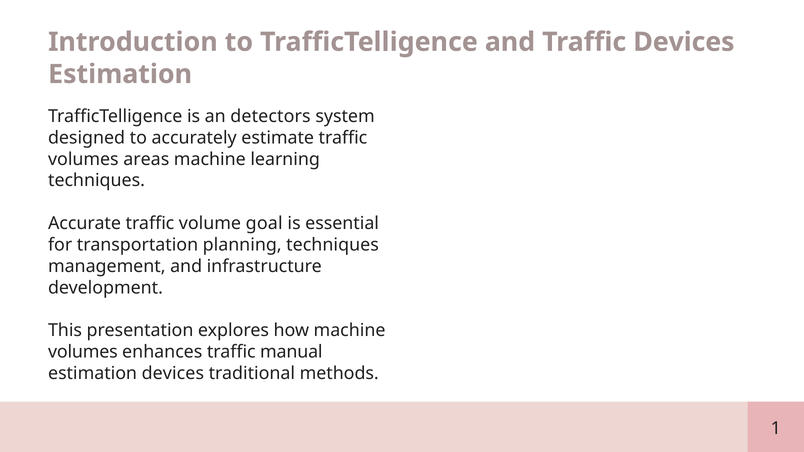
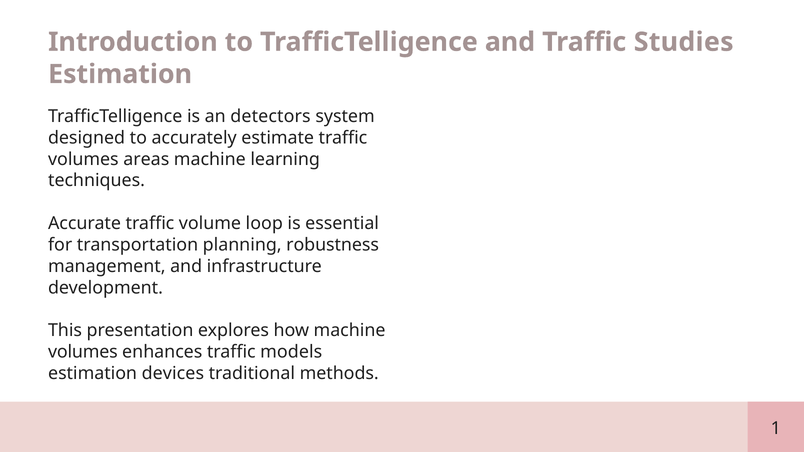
Traffic Devices: Devices -> Studies
goal: goal -> loop
planning techniques: techniques -> robustness
manual: manual -> models
